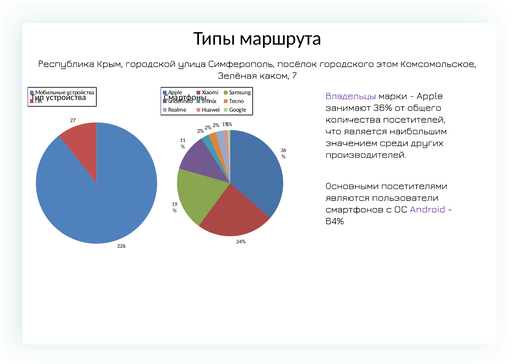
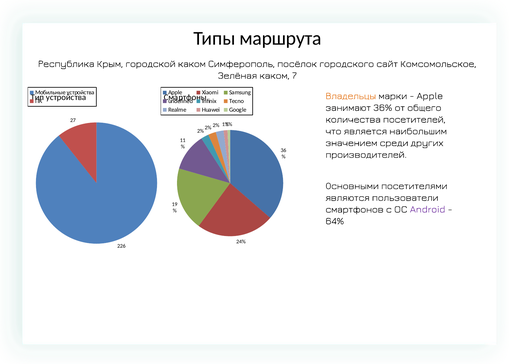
городской улица: улица -> каком
этом: этом -> сайт
Владельцы colour: purple -> orange
